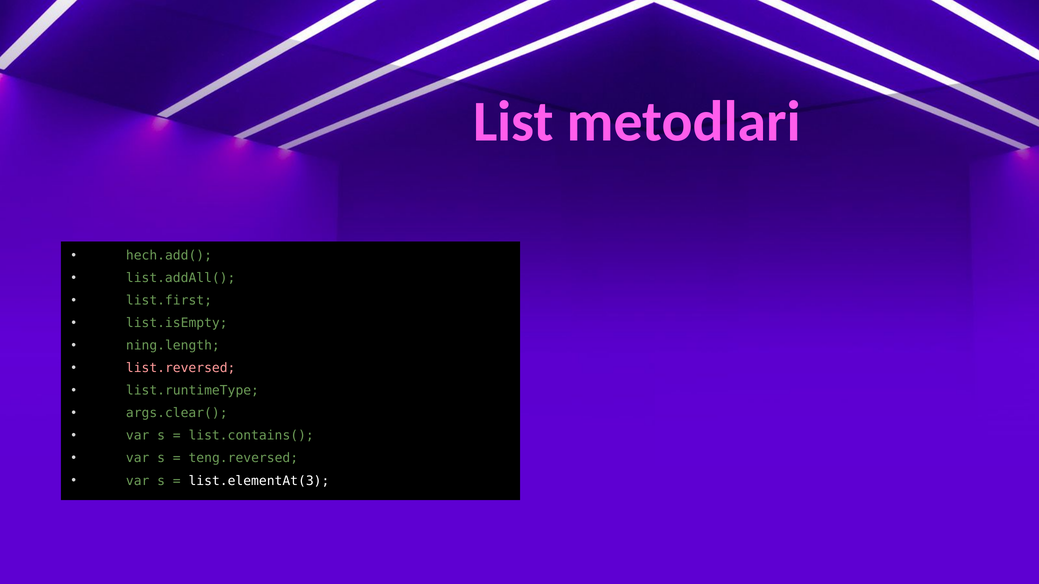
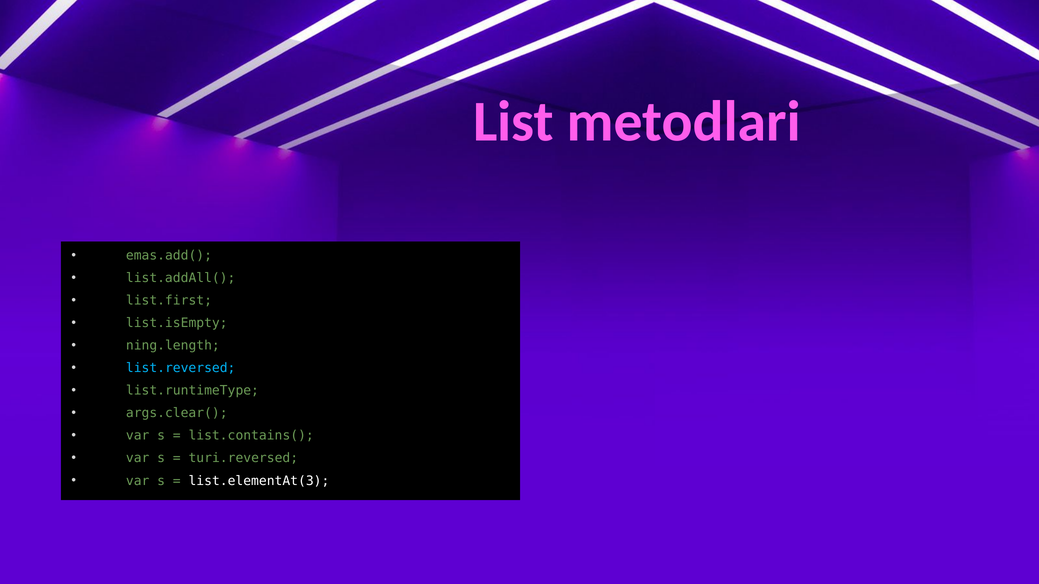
hech.add(: hech.add( -> emas.add(
list.reversed colour: pink -> light blue
teng.reversed: teng.reversed -> turi.reversed
